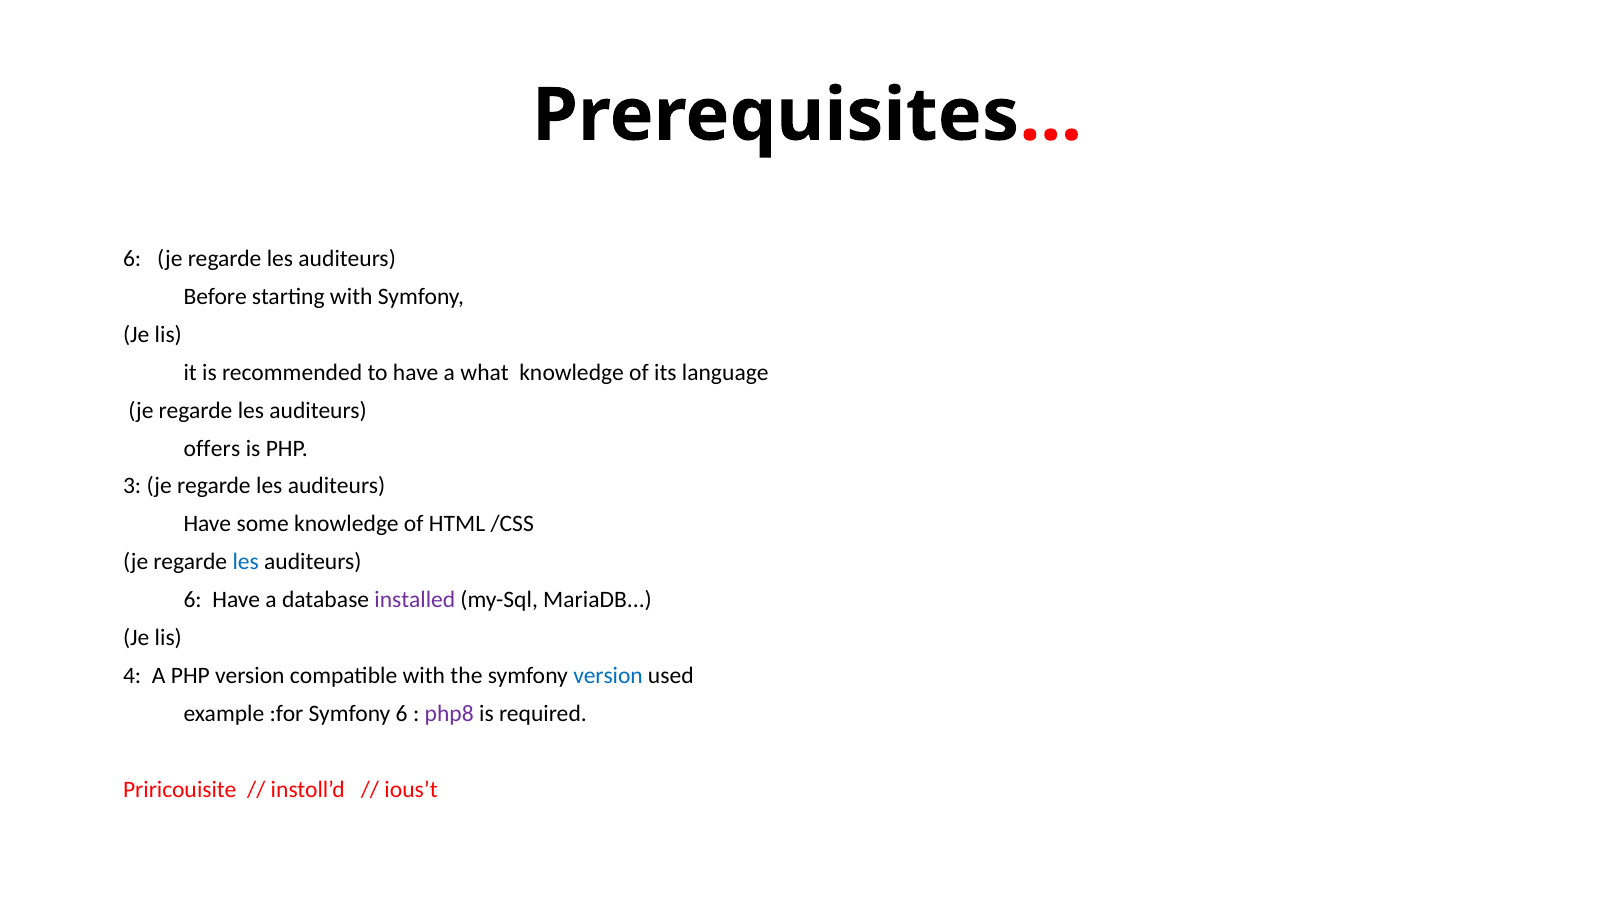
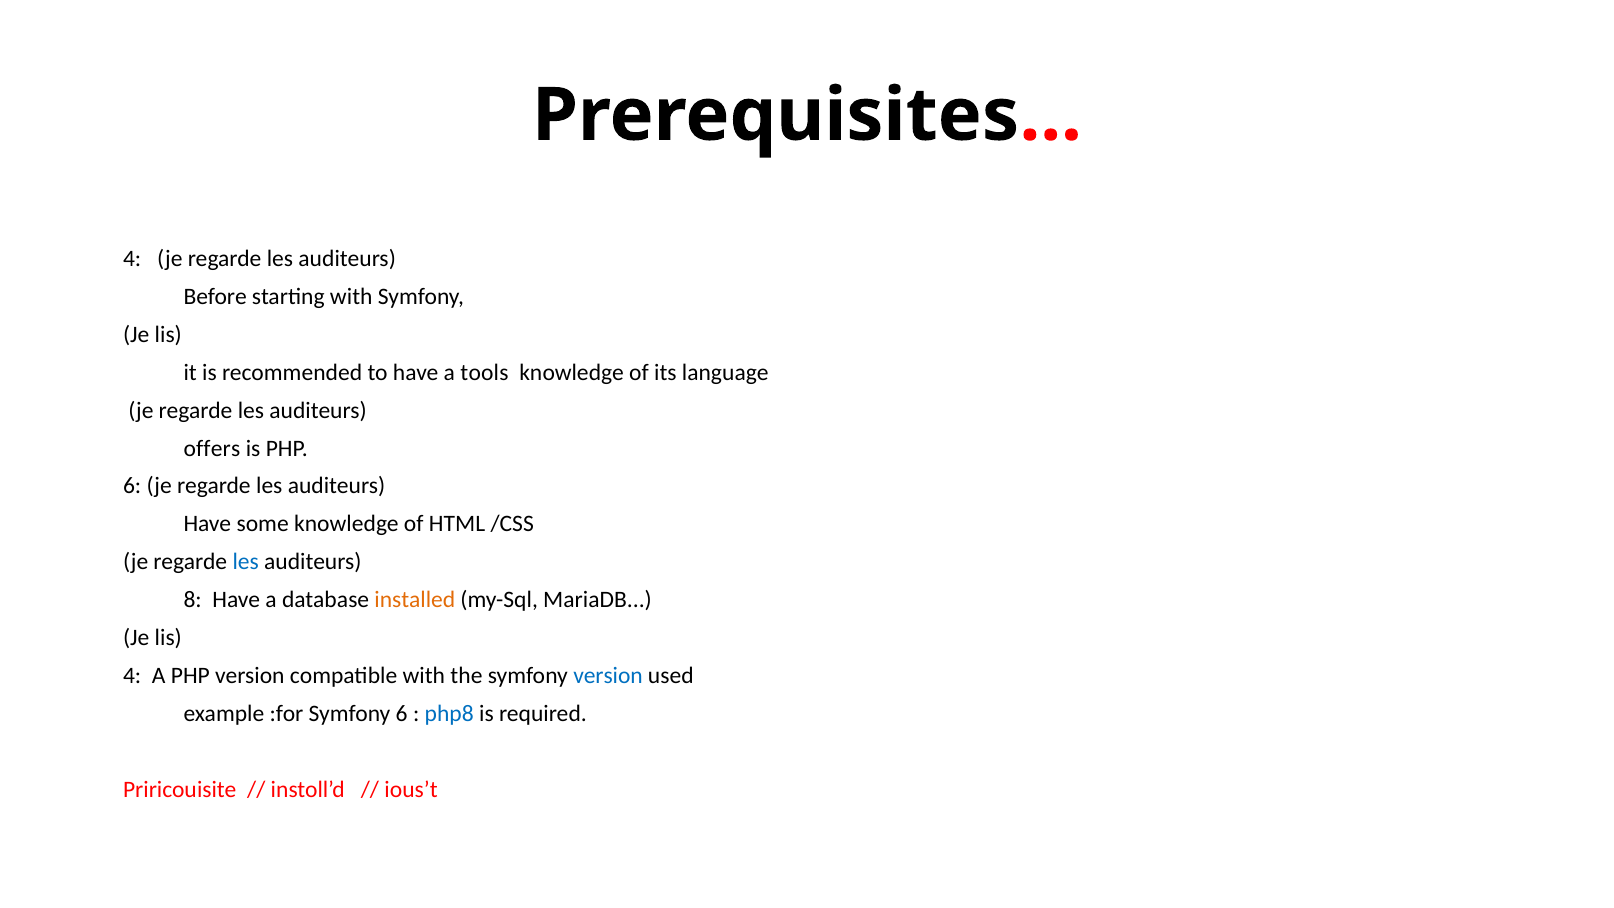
6 at (132, 258): 6 -> 4
what: what -> tools
3 at (132, 486): 3 -> 6
6 at (193, 600): 6 -> 8
installed colour: purple -> orange
php8 colour: purple -> blue
